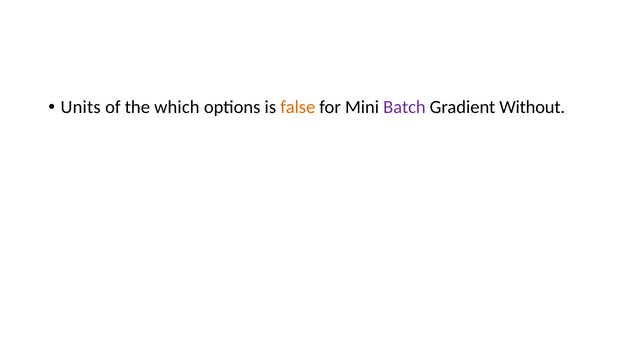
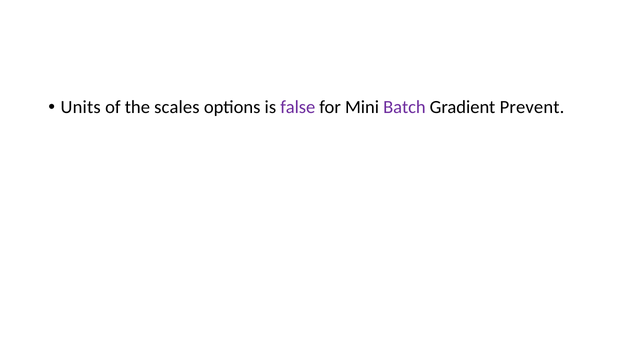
which: which -> scales
false colour: orange -> purple
Without: Without -> Prevent
